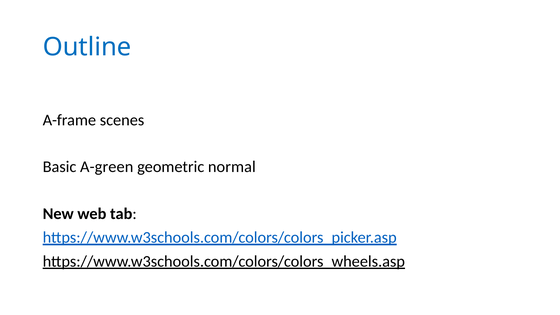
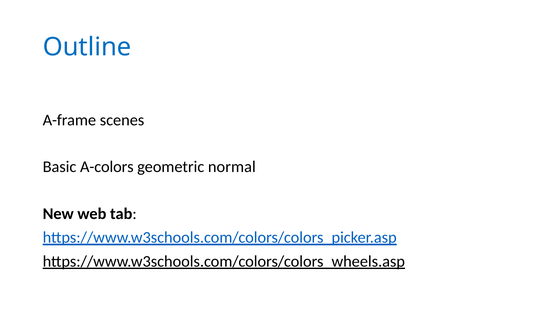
A-green: A-green -> A-colors
